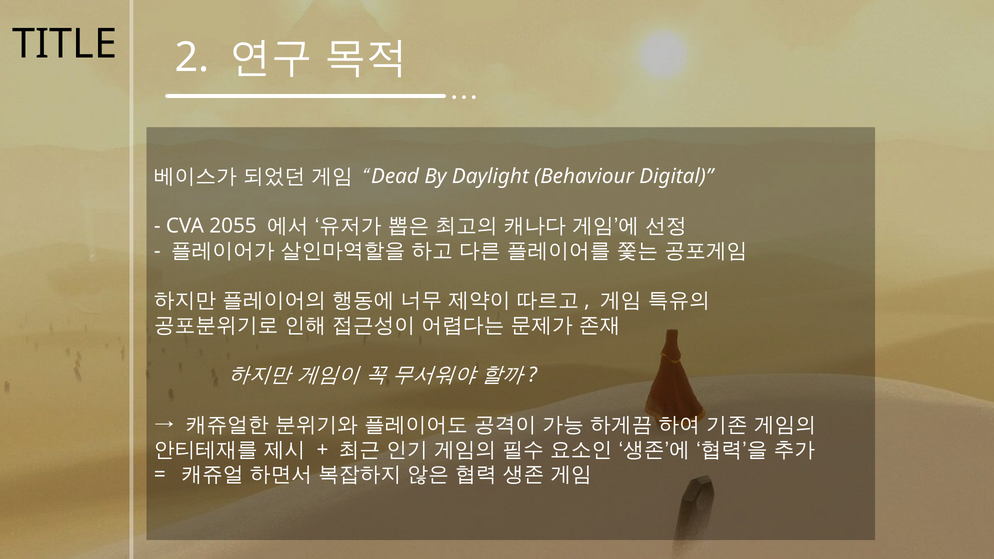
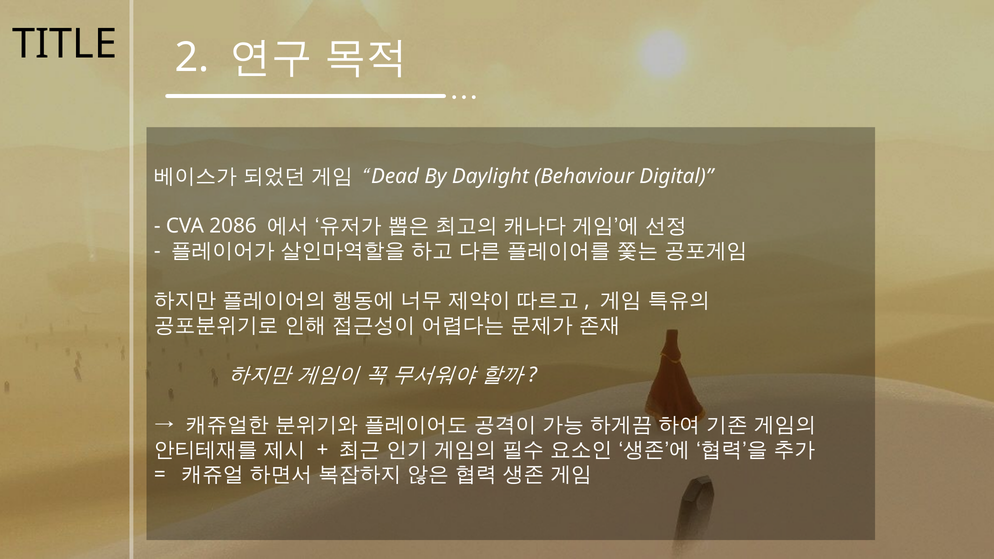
2055: 2055 -> 2086
